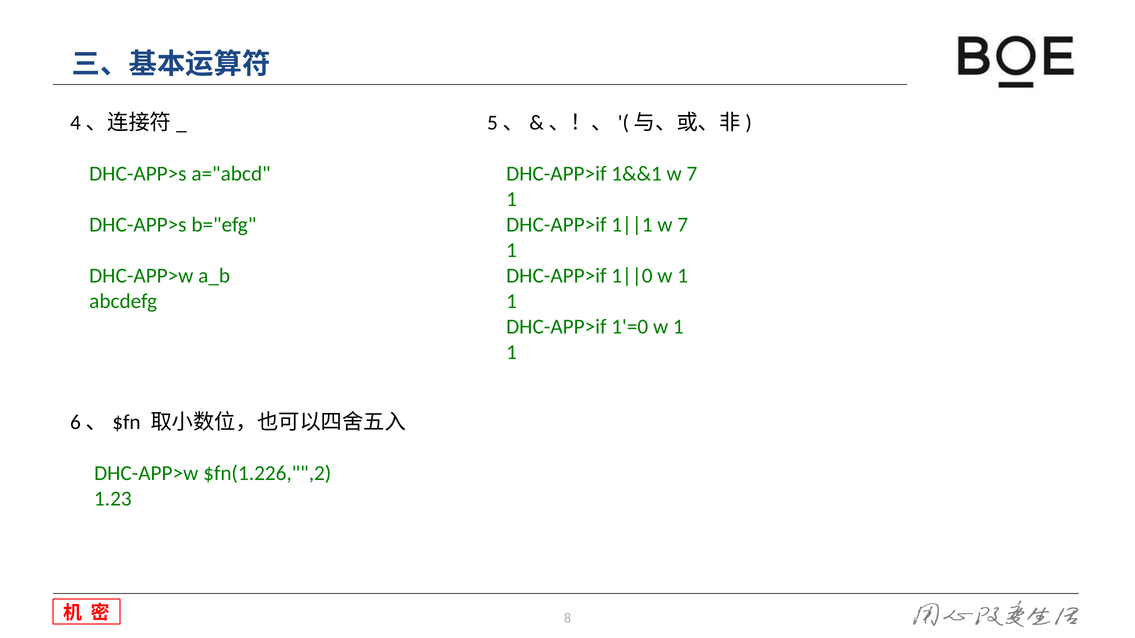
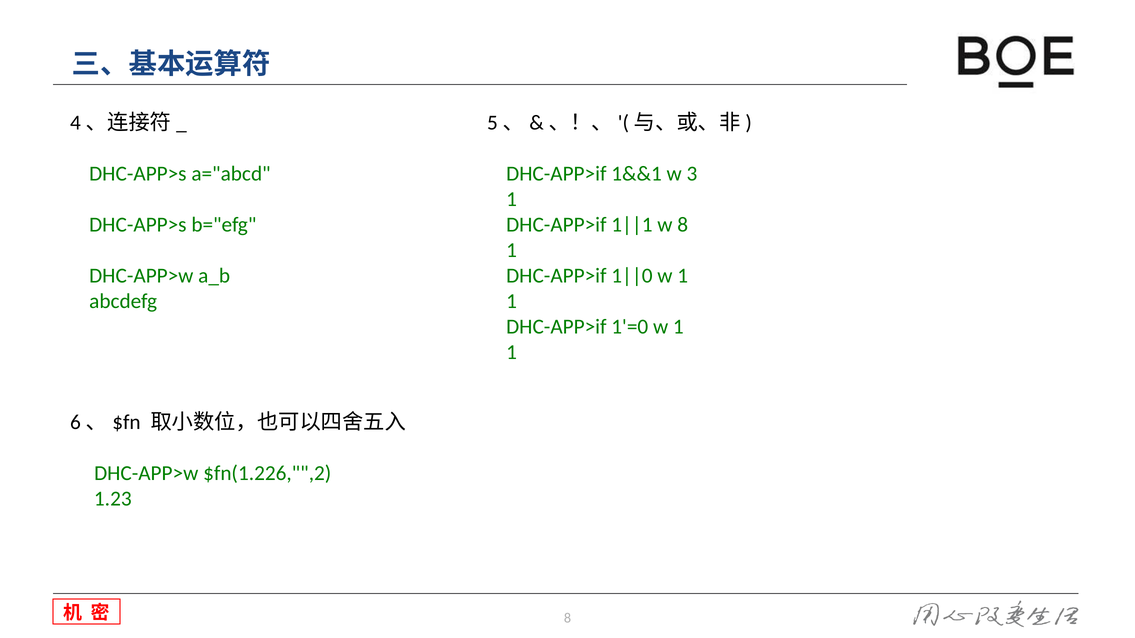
1&&1 w 7: 7 -> 3
7 at (683, 225): 7 -> 8
